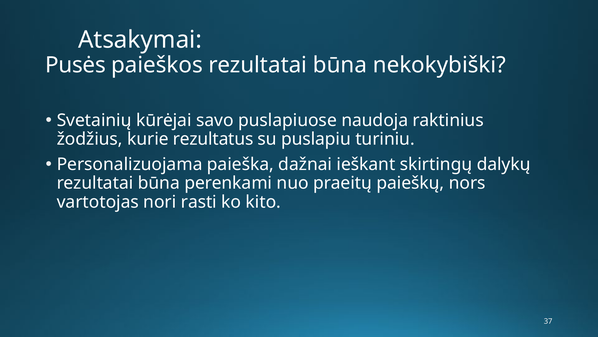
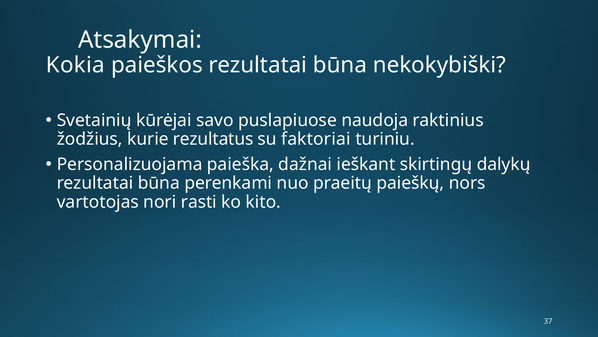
Pusės: Pusės -> Kokia
puslapiu: puslapiu -> faktoriai
